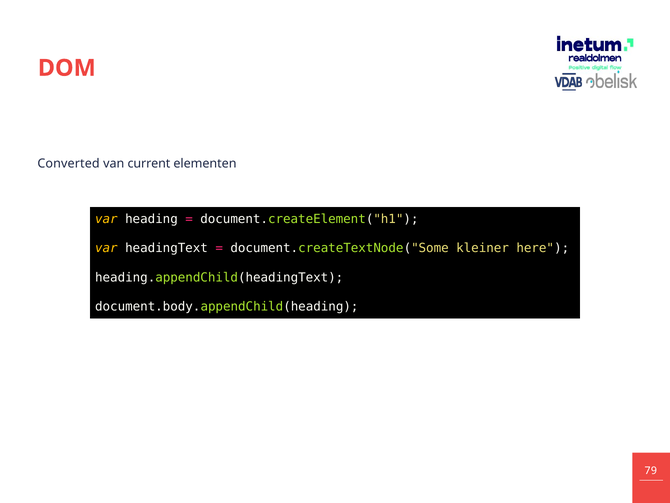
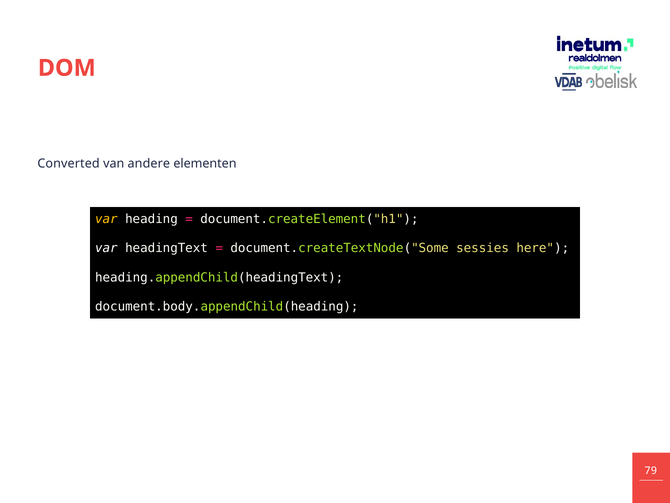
current: current -> andere
var at (106, 248) colour: yellow -> white
kleiner: kleiner -> sessies
